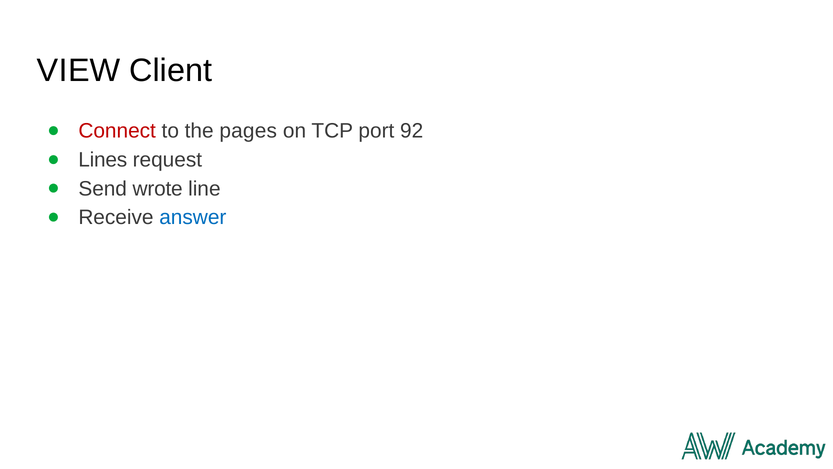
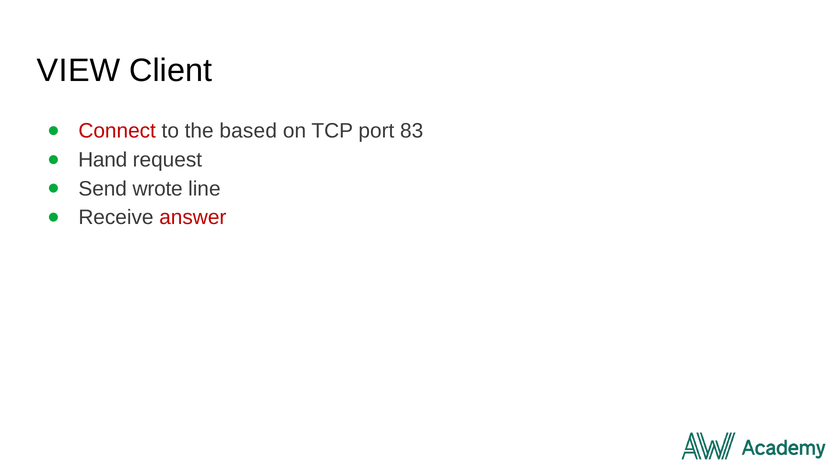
pages: pages -> based
92: 92 -> 83
Lines: Lines -> Hand
answer colour: blue -> red
